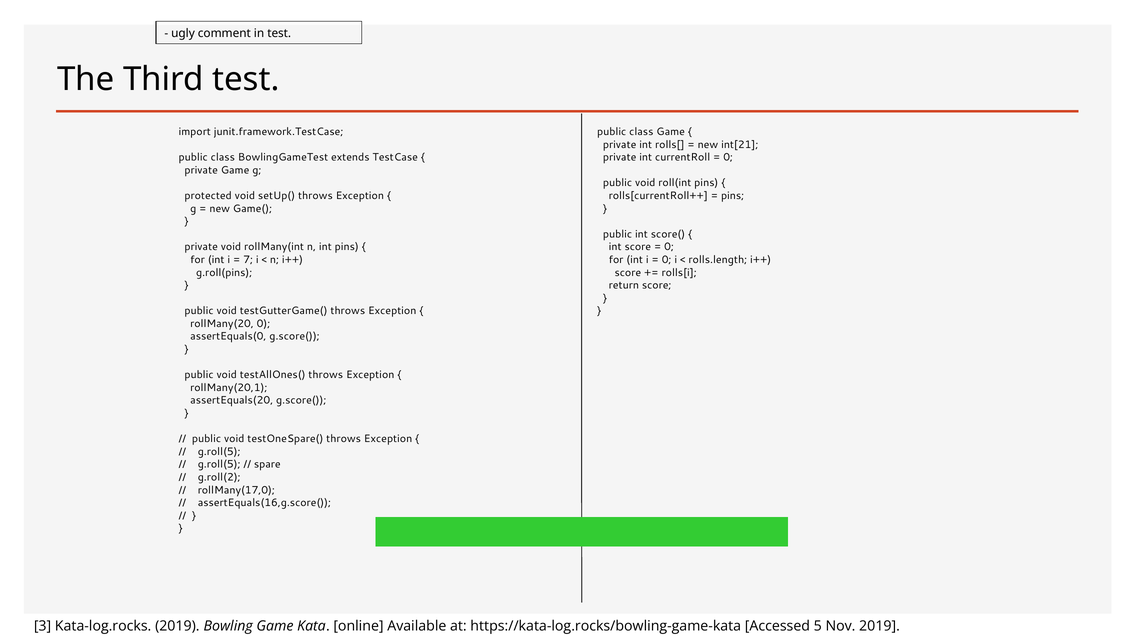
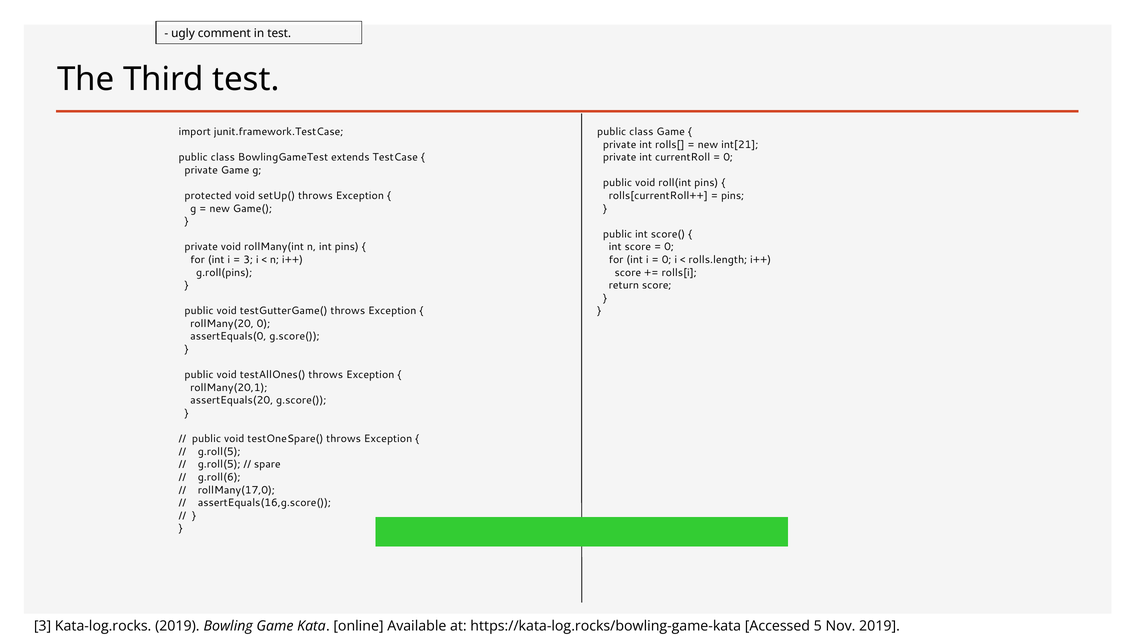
7 at (248, 260): 7 -> 3
g.roll(2: g.roll(2 -> g.roll(6
